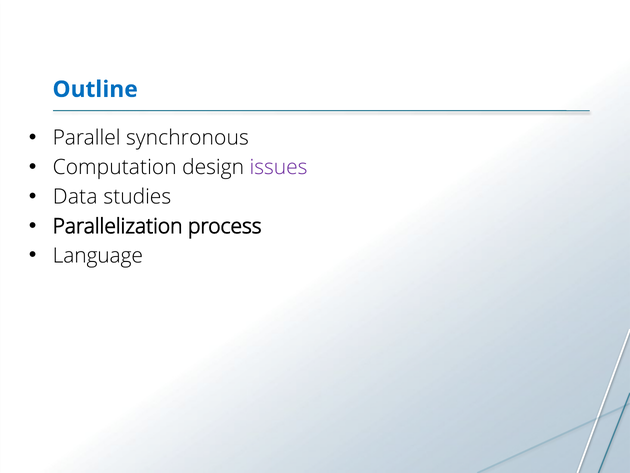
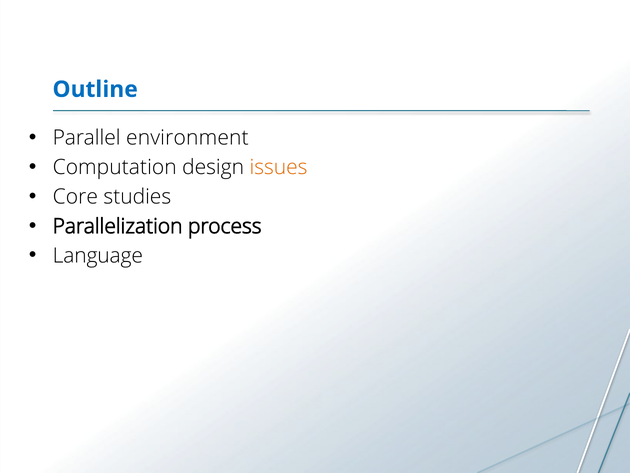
synchronous: synchronous -> environment
issues colour: purple -> orange
Data: Data -> Core
